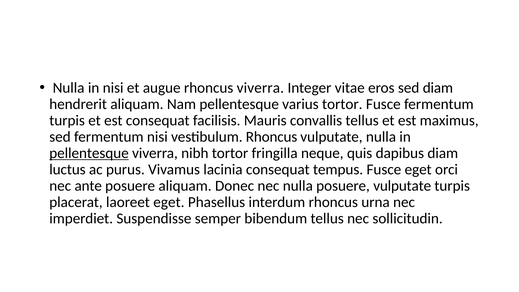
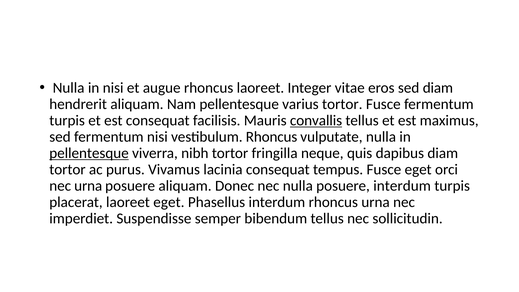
rhoncus viverra: viverra -> laoreet
convallis underline: none -> present
luctus at (67, 170): luctus -> tortor
nec ante: ante -> urna
posuere vulputate: vulputate -> interdum
